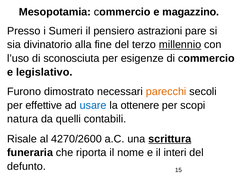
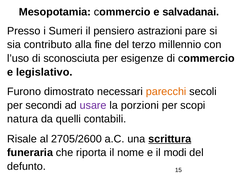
magazzino: magazzino -> salvadanai
divinatorio: divinatorio -> contributo
millennio underline: present -> none
effettive: effettive -> secondi
usare colour: blue -> purple
ottenere: ottenere -> porzioni
4270/2600: 4270/2600 -> 2705/2600
interi: interi -> modi
